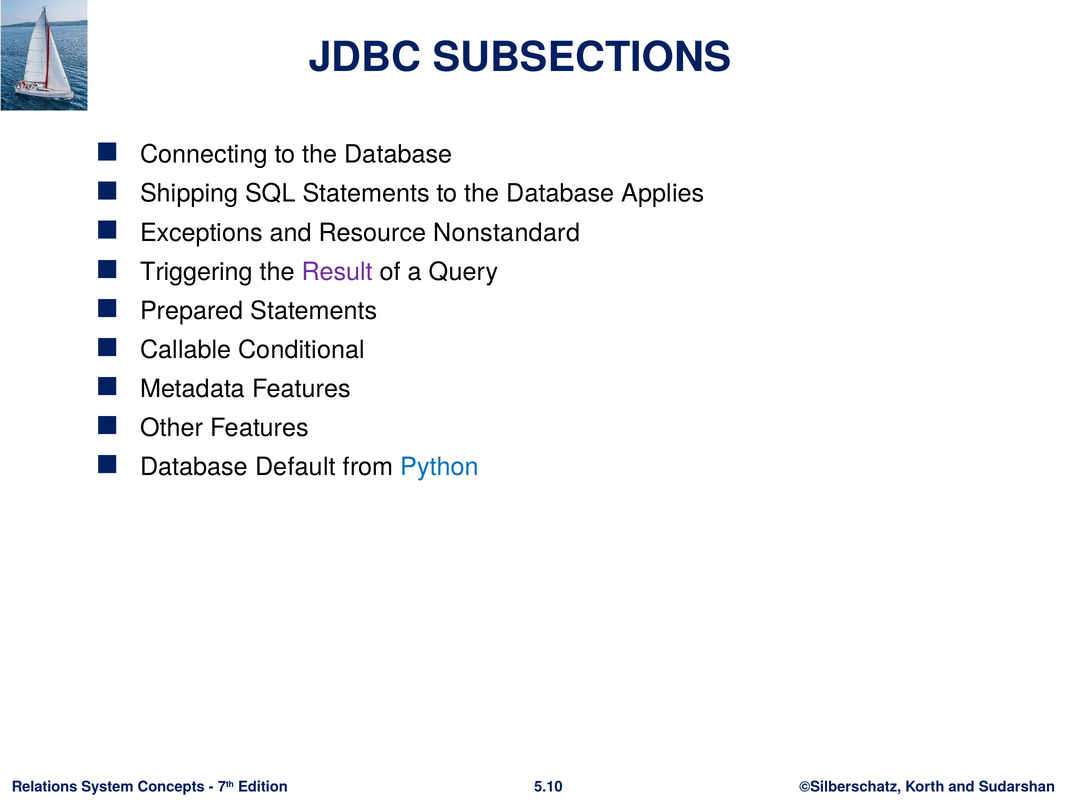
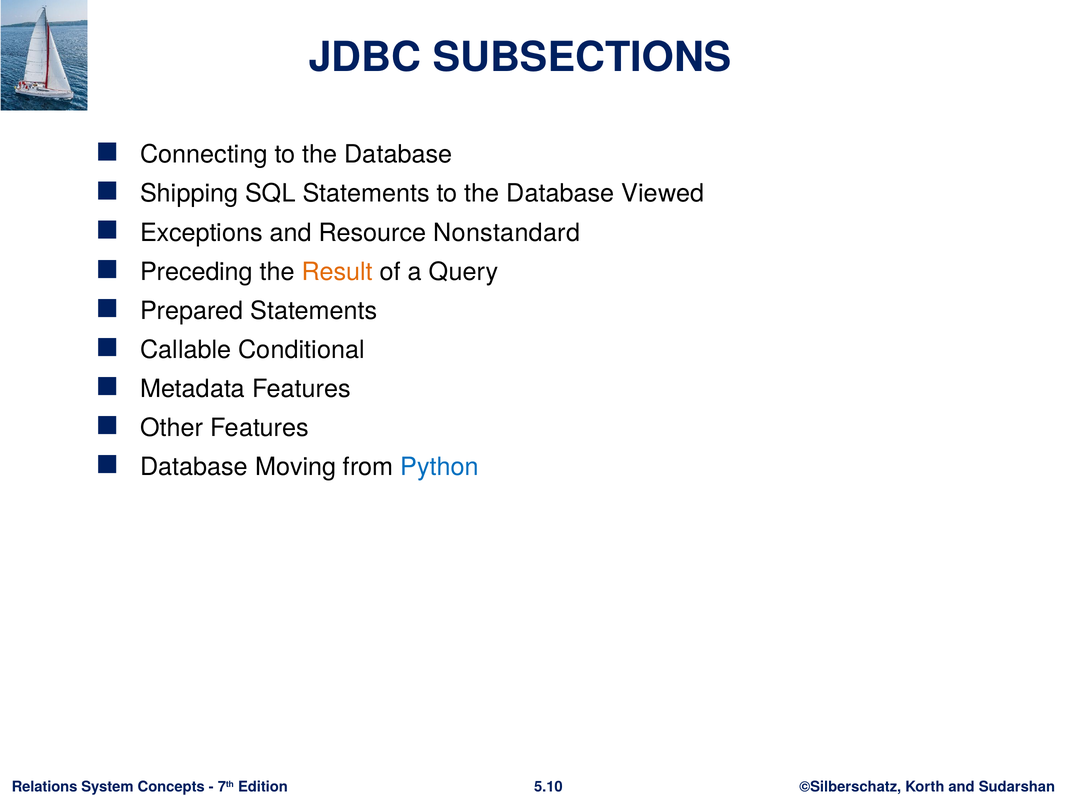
Applies: Applies -> Viewed
Triggering: Triggering -> Preceding
Result colour: purple -> orange
Default: Default -> Moving
